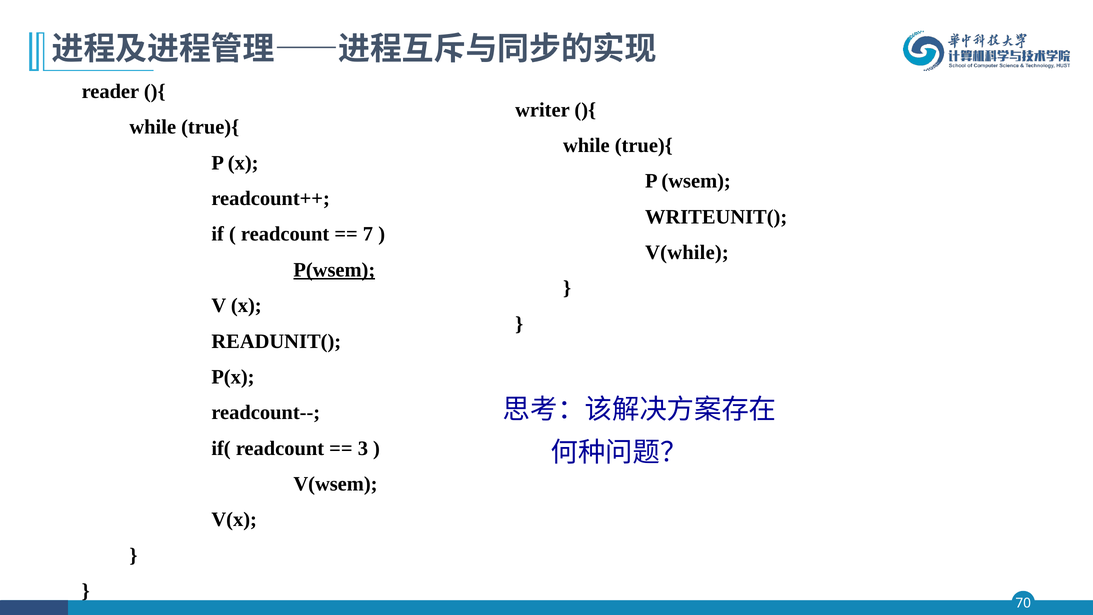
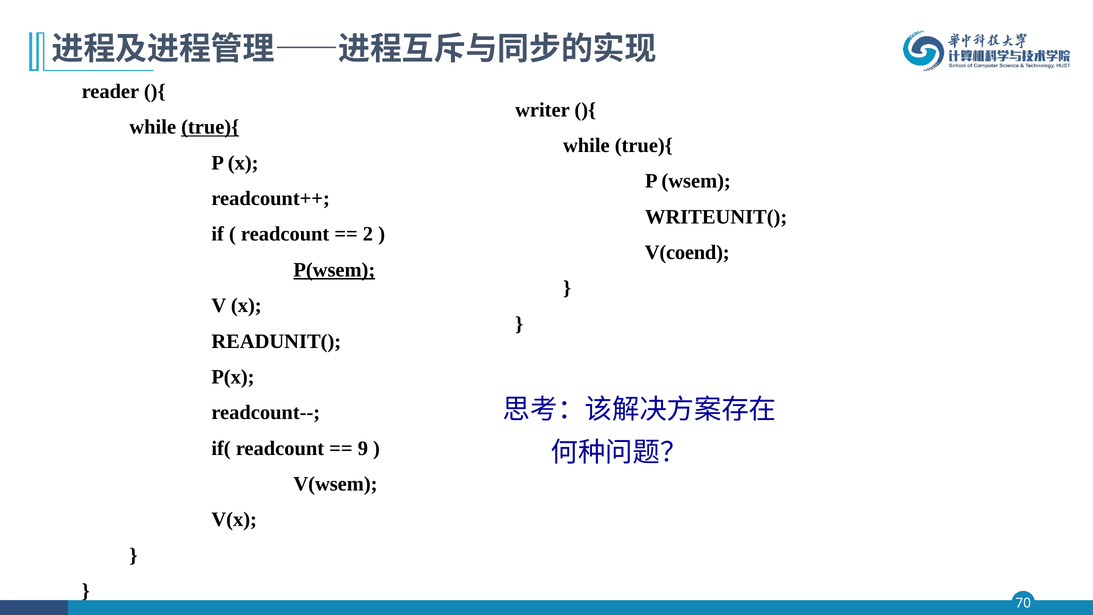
true){ at (210, 127) underline: none -> present
7: 7 -> 2
V(while: V(while -> V(coend
3: 3 -> 9
